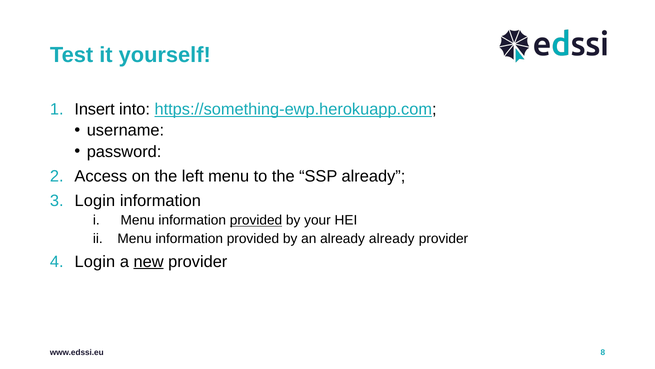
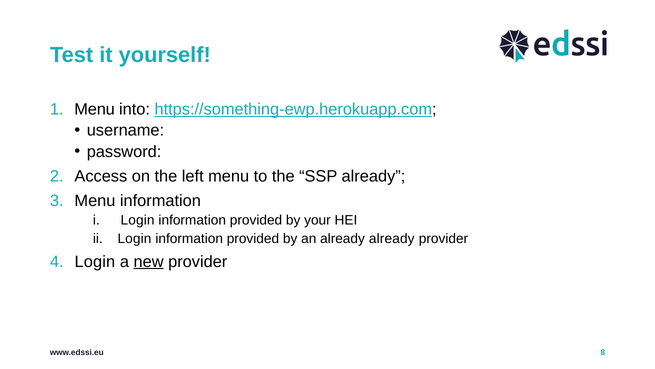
Insert at (95, 109): Insert -> Menu
Login at (95, 200): Login -> Menu
Menu at (138, 220): Menu -> Login
provided at (256, 220) underline: present -> none
Menu at (135, 238): Menu -> Login
